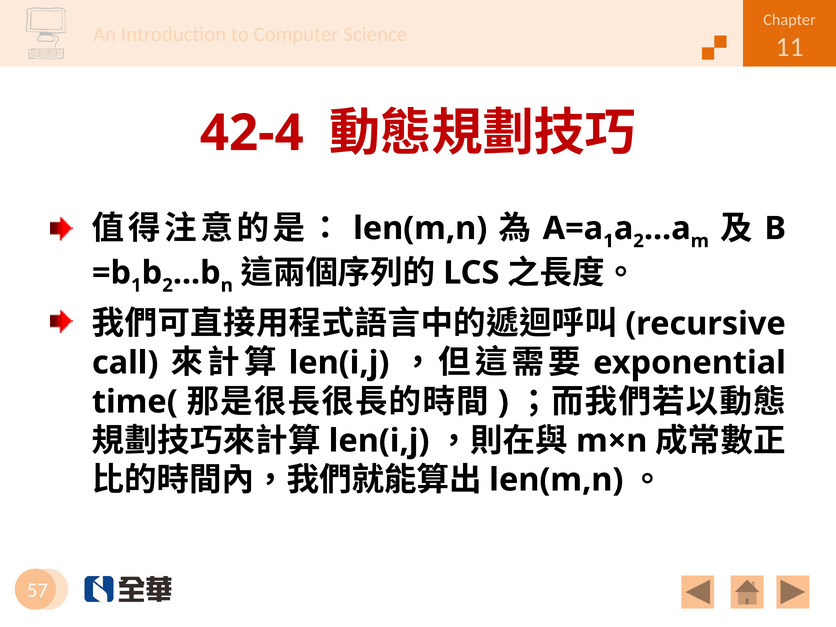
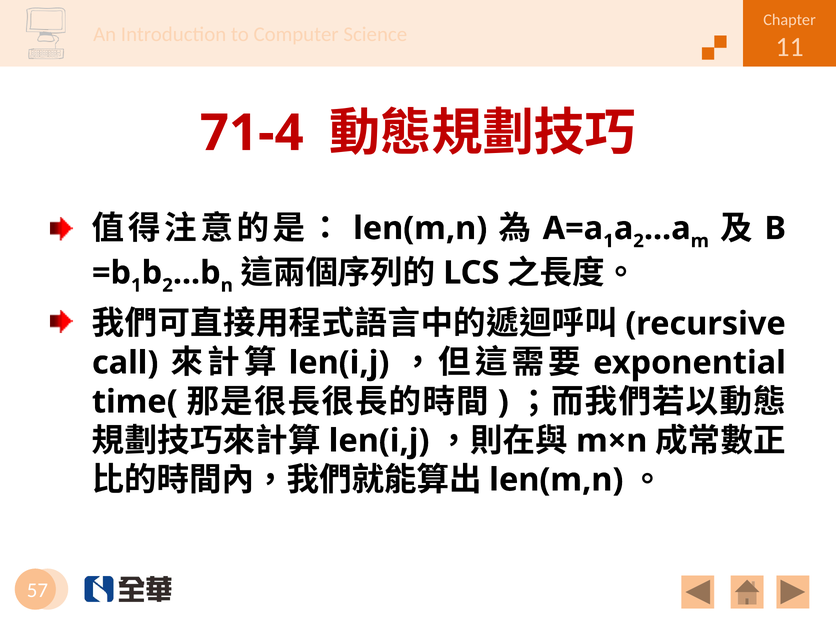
42-4: 42-4 -> 71-4
